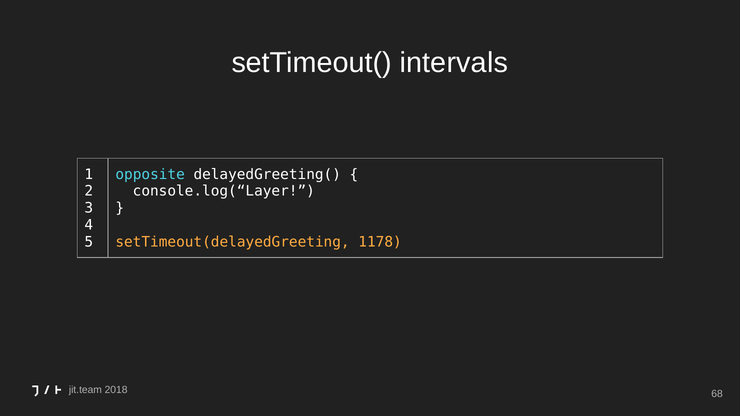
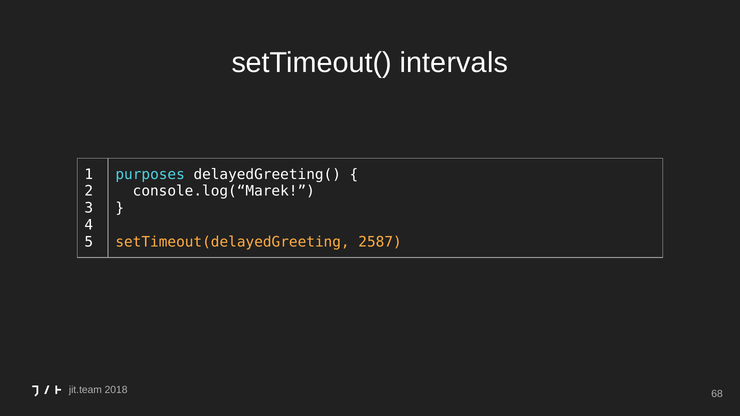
opposite: opposite -> purposes
console.log(“Layer: console.log(“Layer -> console.log(“Marek
1178: 1178 -> 2587
